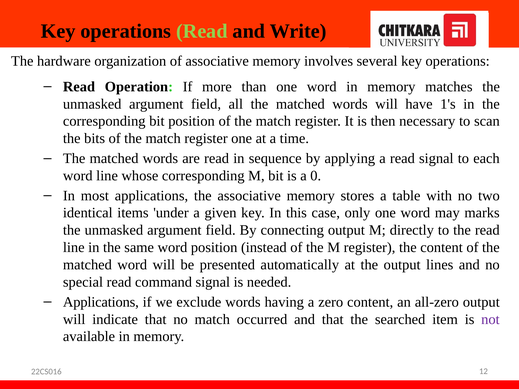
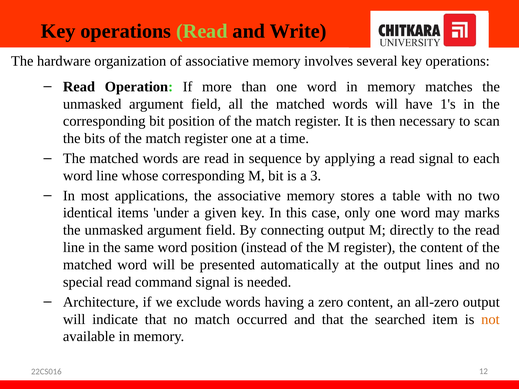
0: 0 -> 3
Applications at (101, 302): Applications -> Architecture
not colour: purple -> orange
